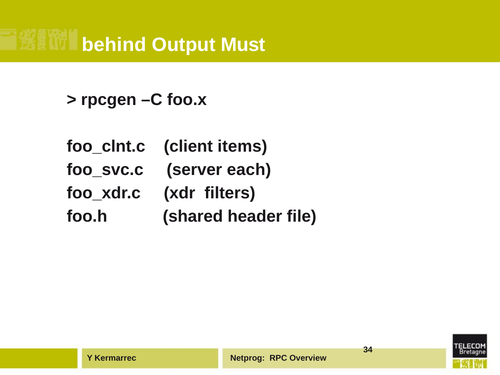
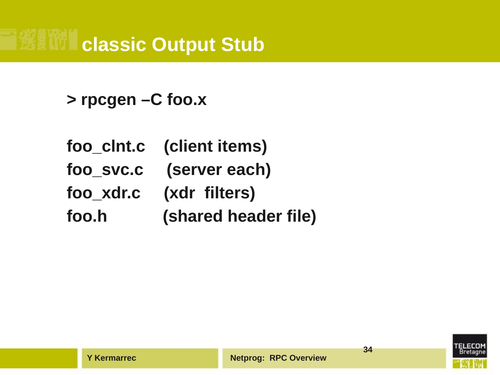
behind: behind -> classic
Must: Must -> Stub
